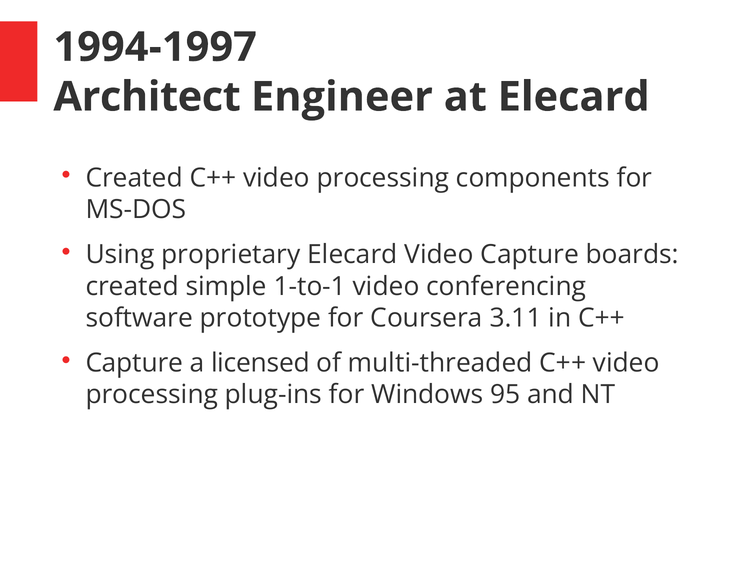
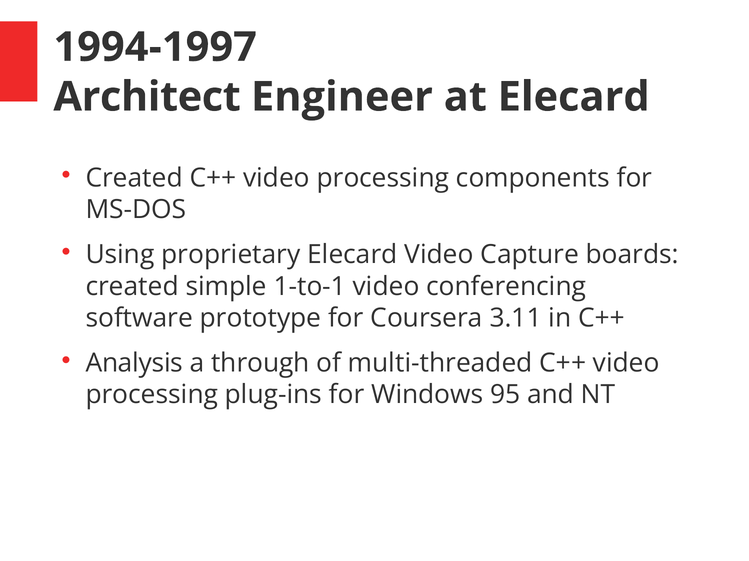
Capture at (134, 363): Capture -> Analysis
licensed: licensed -> through
